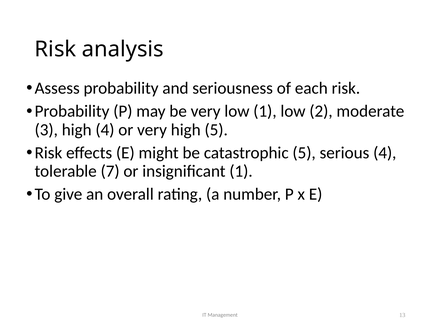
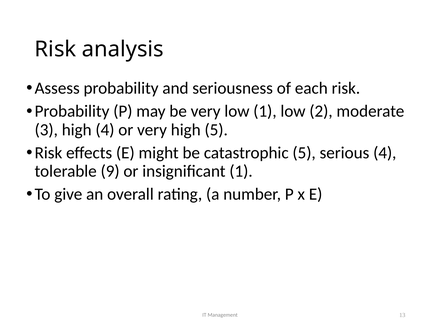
7: 7 -> 9
